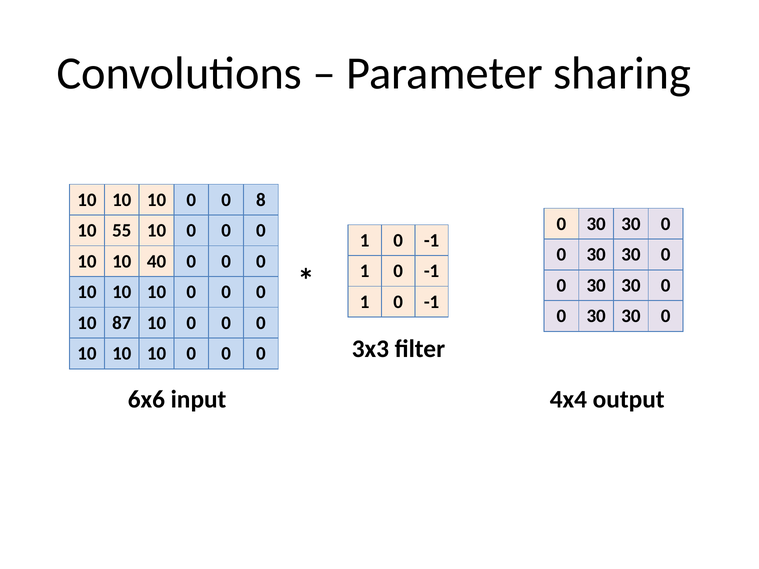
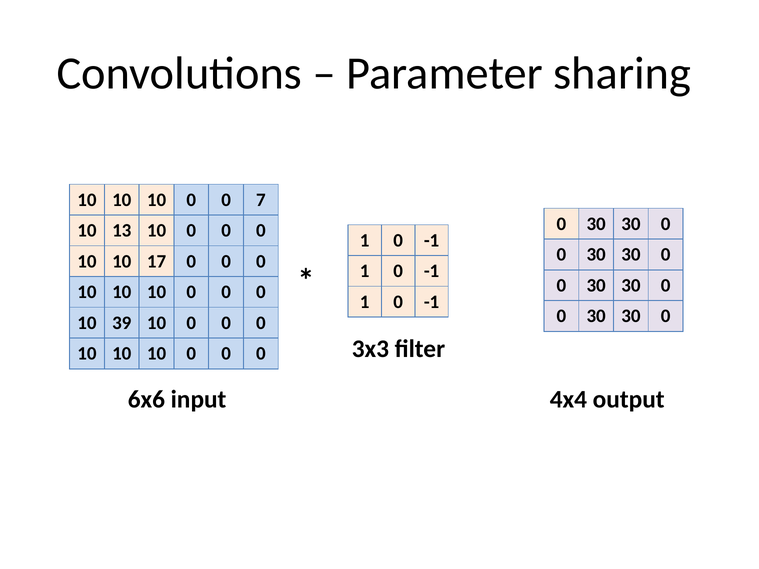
8: 8 -> 7
55: 55 -> 13
40: 40 -> 17
87: 87 -> 39
